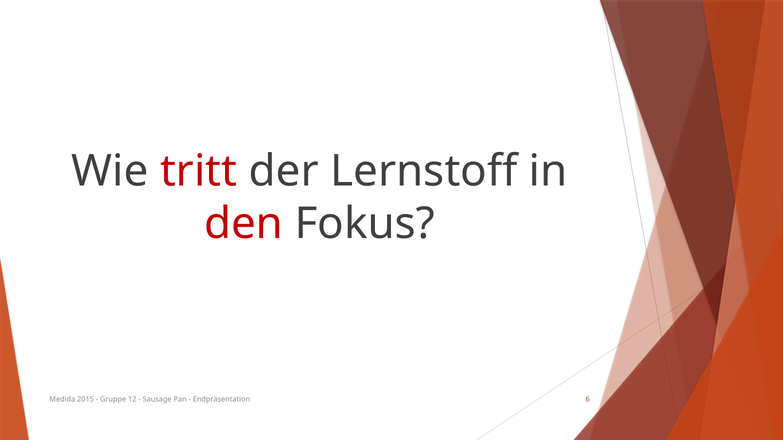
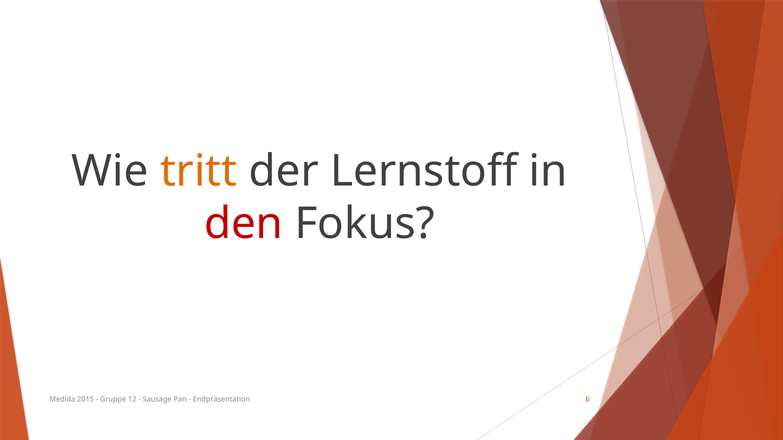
tritt colour: red -> orange
